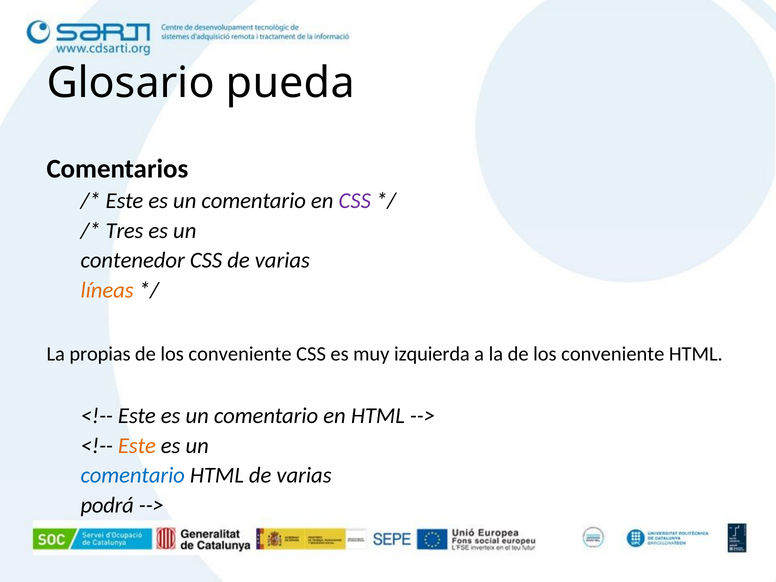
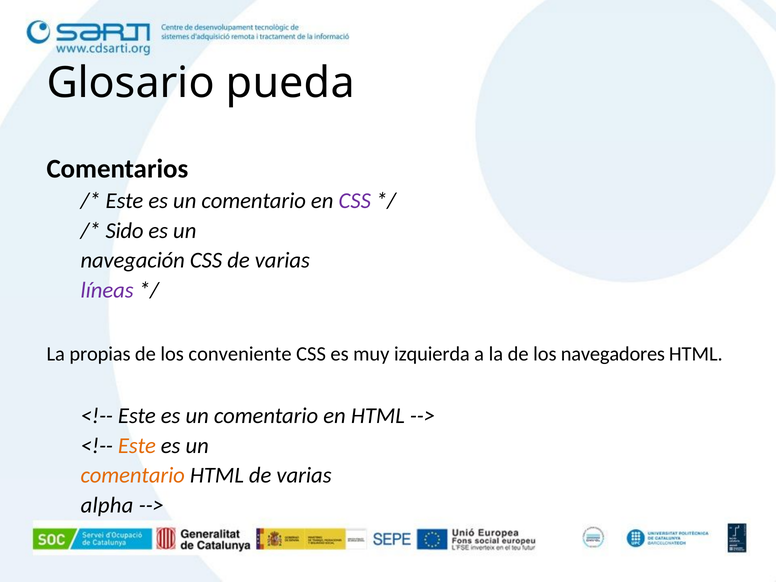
Tres: Tres -> Sido
contenedor: contenedor -> navegación
líneas colour: orange -> purple
la de los conveniente: conveniente -> navegadores
comentario at (133, 475) colour: blue -> orange
podrá: podrá -> alpha
